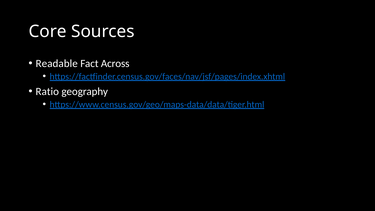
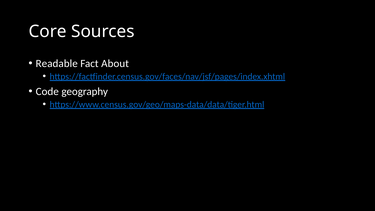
Across: Across -> About
Ratio: Ratio -> Code
